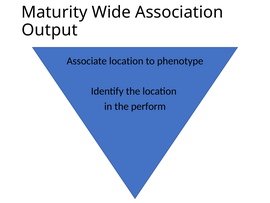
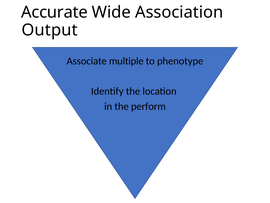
Maturity: Maturity -> Accurate
Associate location: location -> multiple
